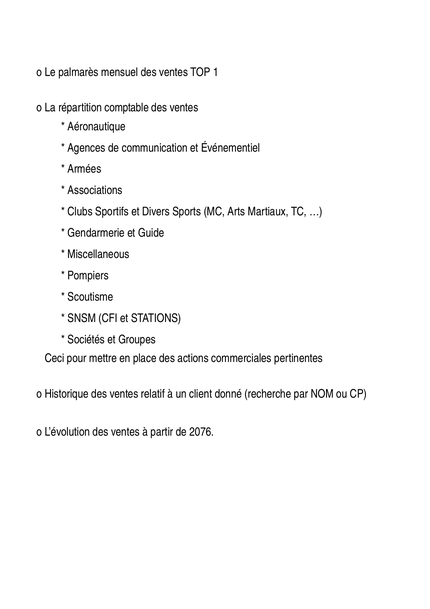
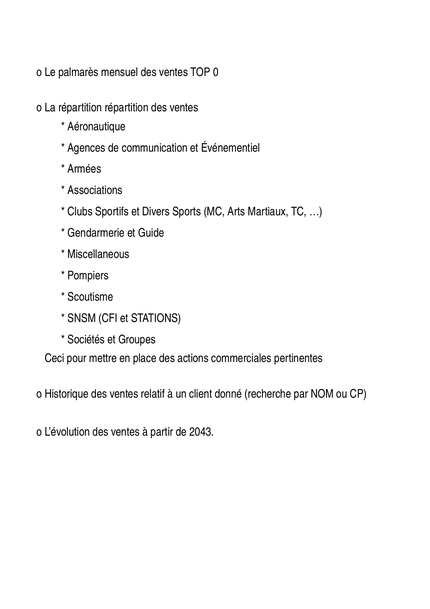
1: 1 -> 0
répartition comptable: comptable -> répartition
2076: 2076 -> 2043
